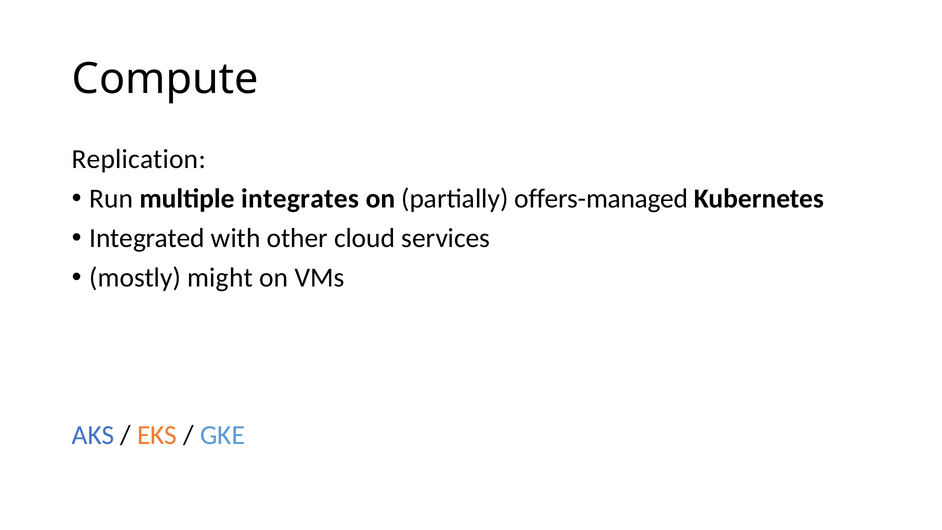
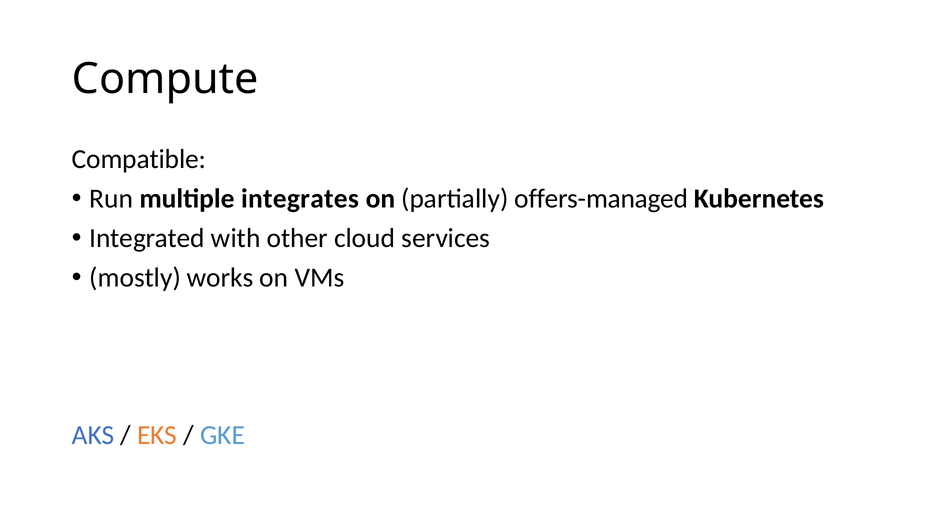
Replication: Replication -> Compatible
might: might -> works
